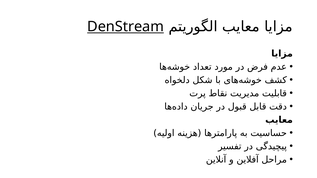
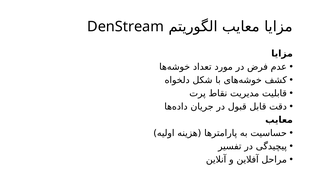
DenStream underline: present -> none
